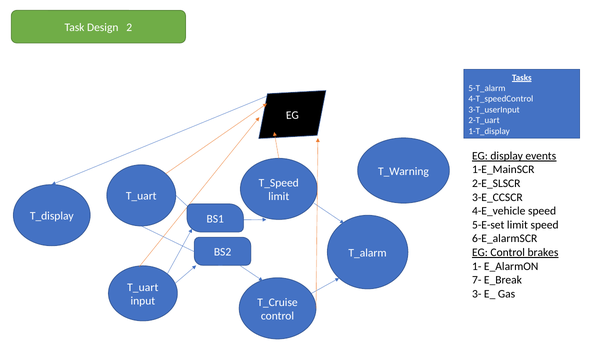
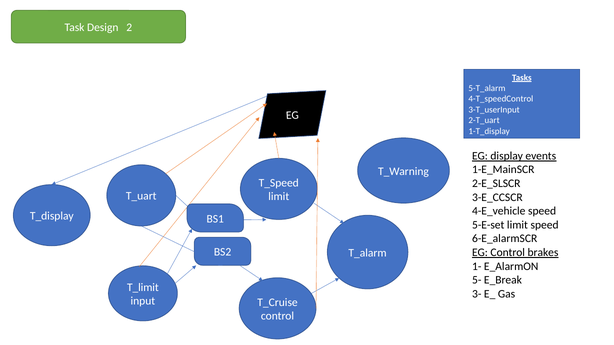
7-: 7- -> 5-
T_uart at (143, 288): T_uart -> T_limit
